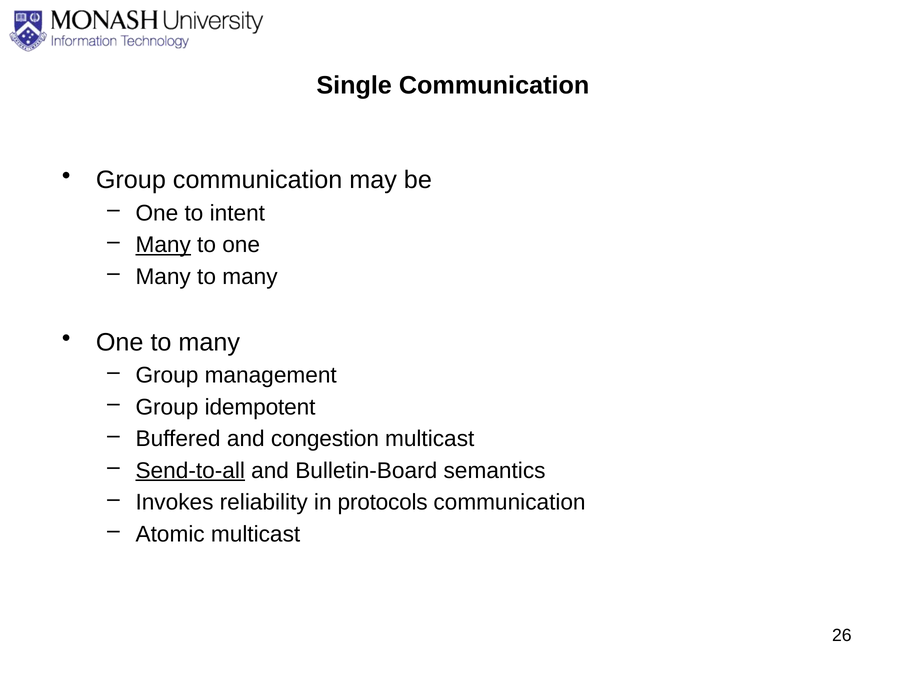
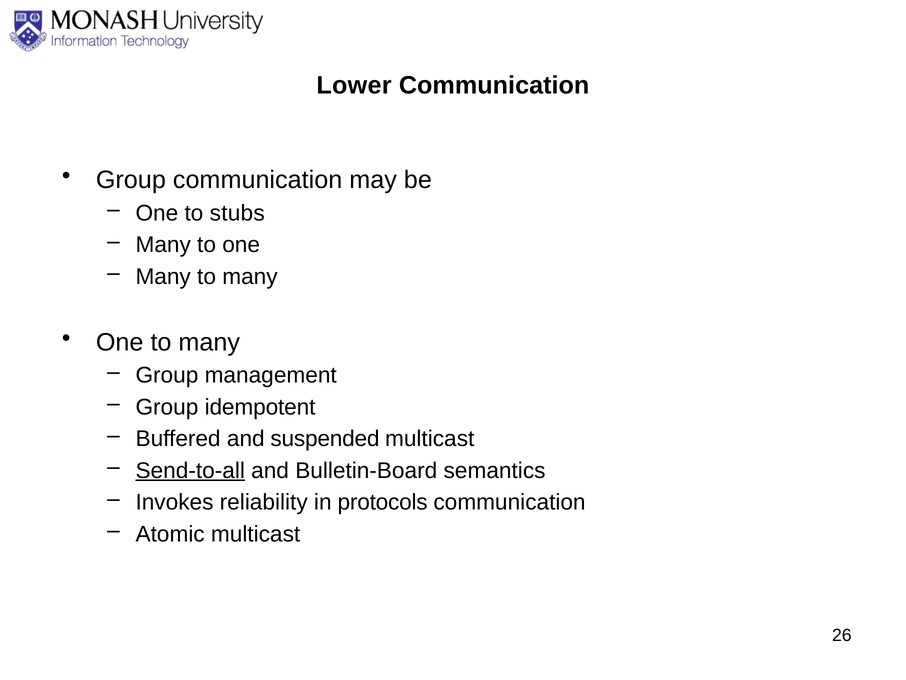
Single: Single -> Lower
intent: intent -> stubs
Many at (163, 245) underline: present -> none
congestion: congestion -> suspended
